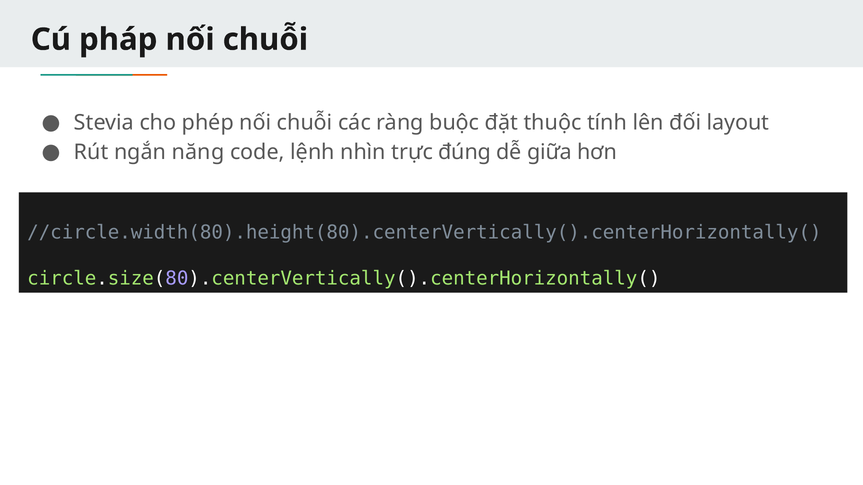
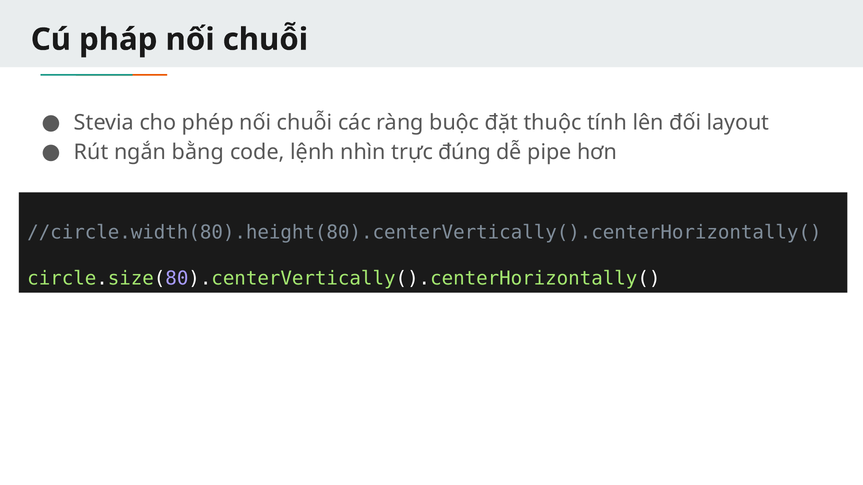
năng: năng -> bằng
giữa: giữa -> pipe
